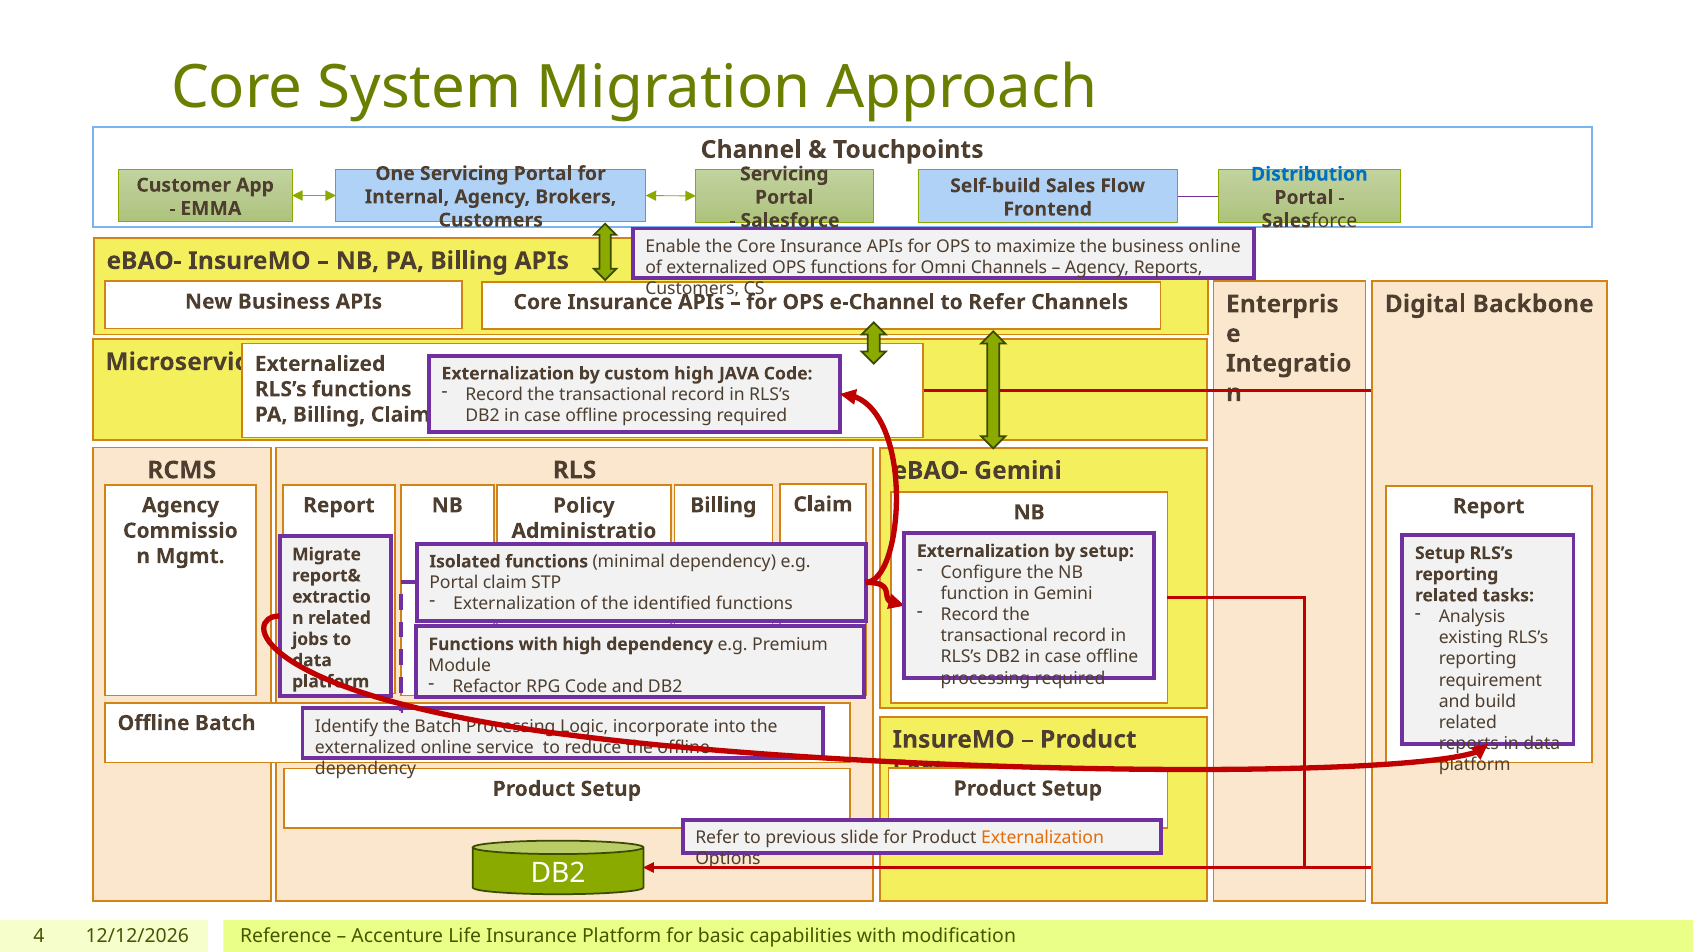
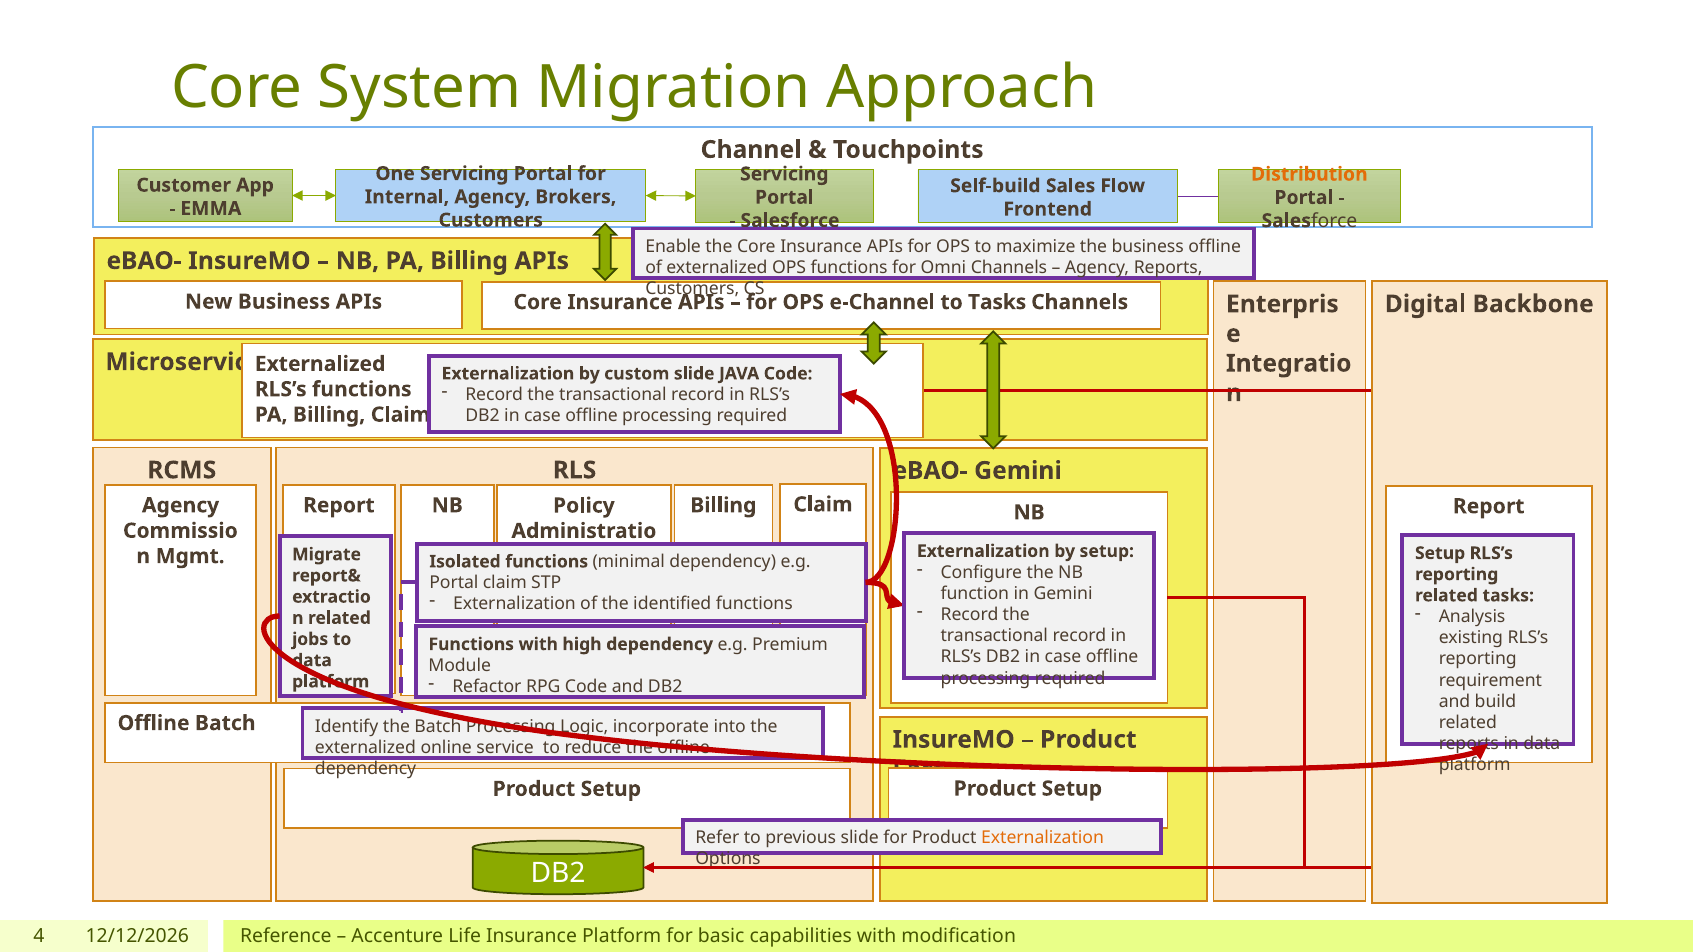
Distribution colour: blue -> orange
business online: online -> offline
to Refer: Refer -> Tasks
custom high: high -> slide
